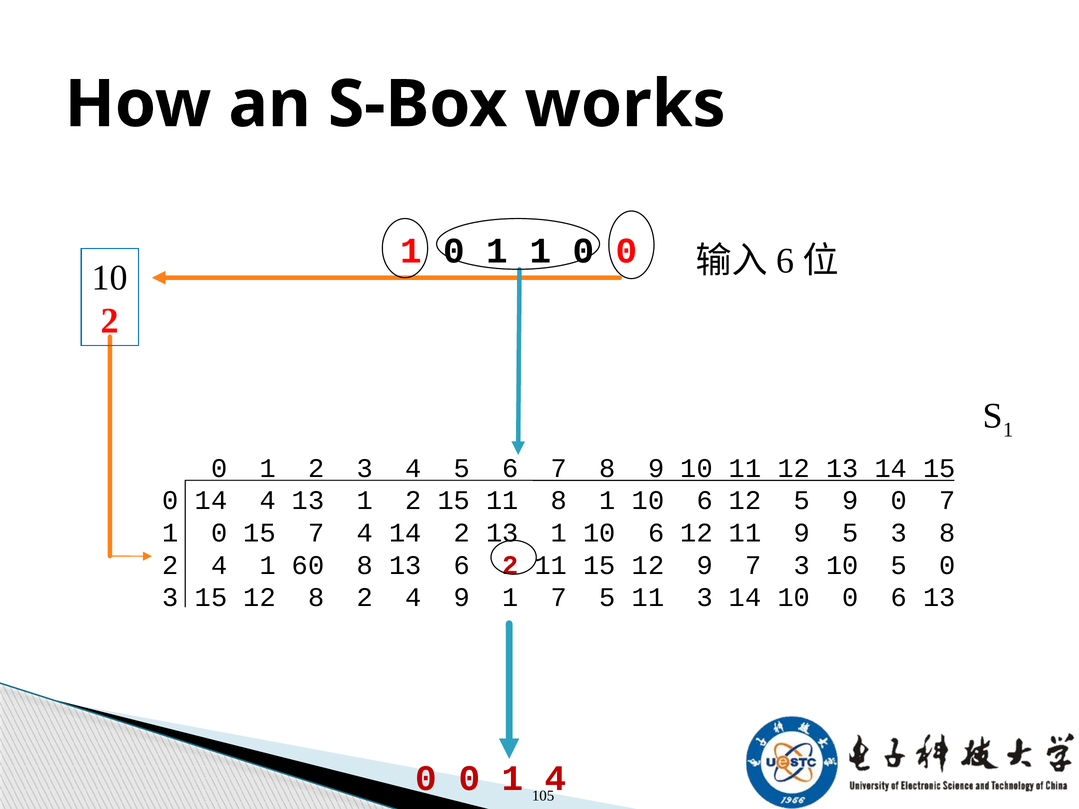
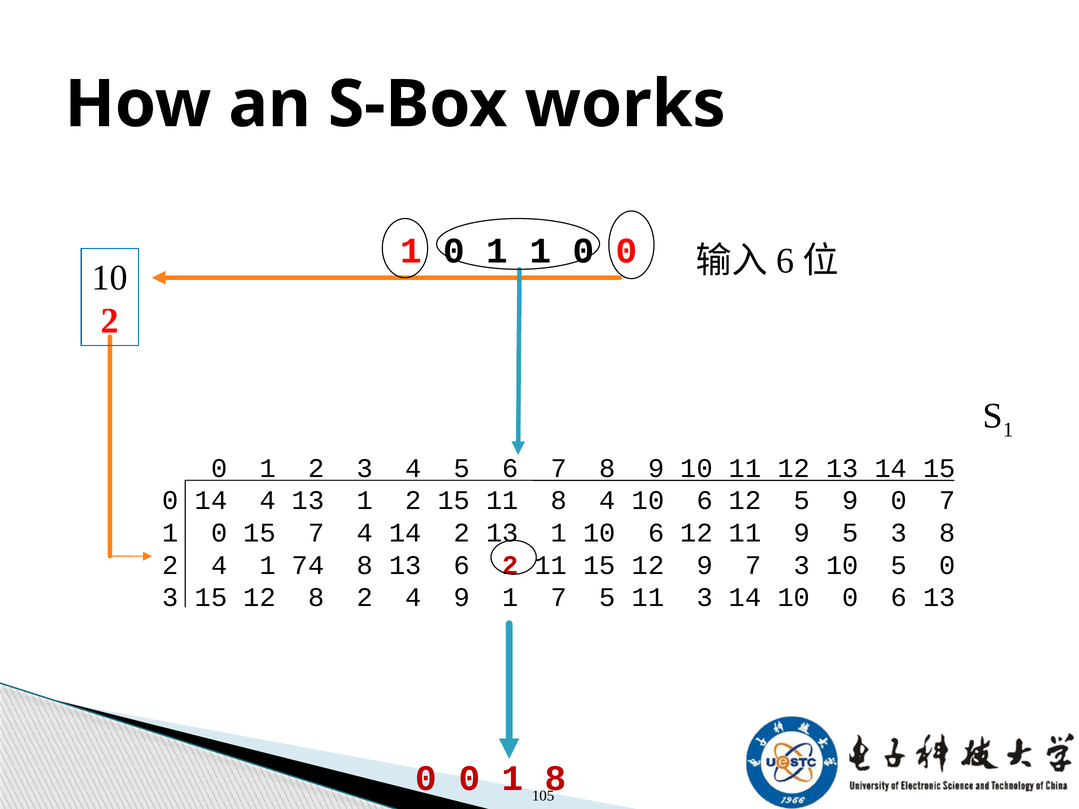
8 1: 1 -> 4
60: 60 -> 74
1 4: 4 -> 8
